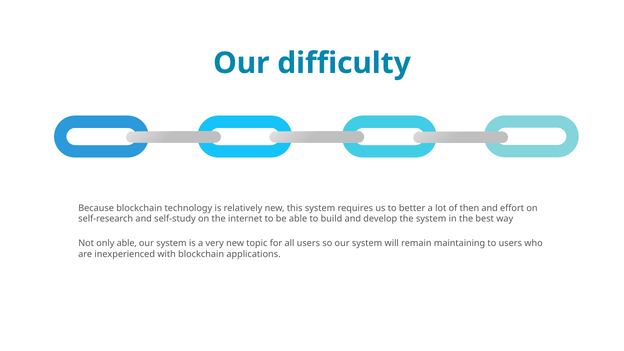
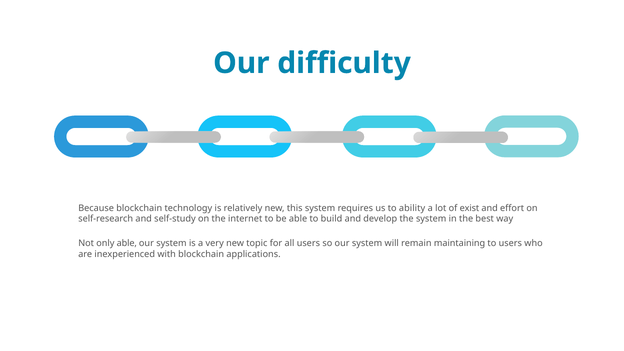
better: better -> ability
then: then -> exist
